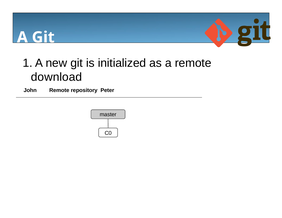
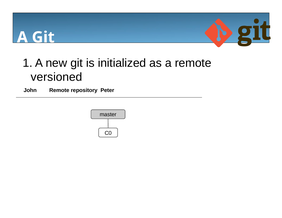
download: download -> versioned
